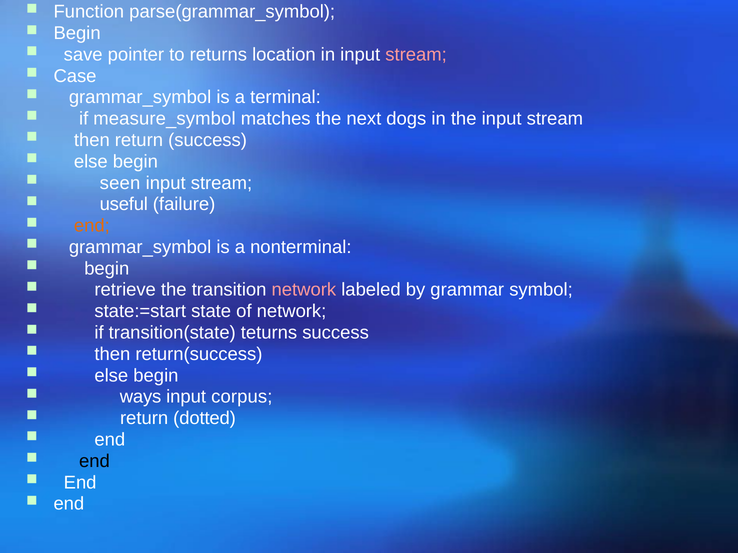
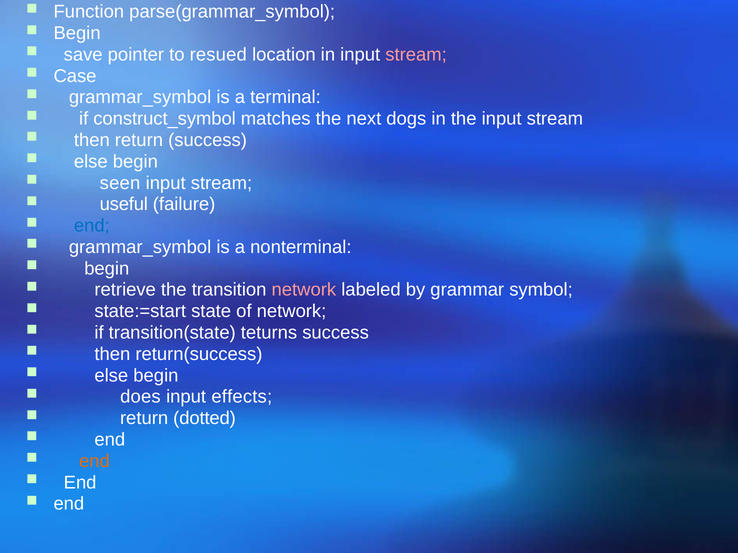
returns: returns -> resued
measure_symbol: measure_symbol -> construct_symbol
end at (92, 226) colour: orange -> blue
ways: ways -> does
corpus: corpus -> effects
end at (94, 461) colour: black -> orange
